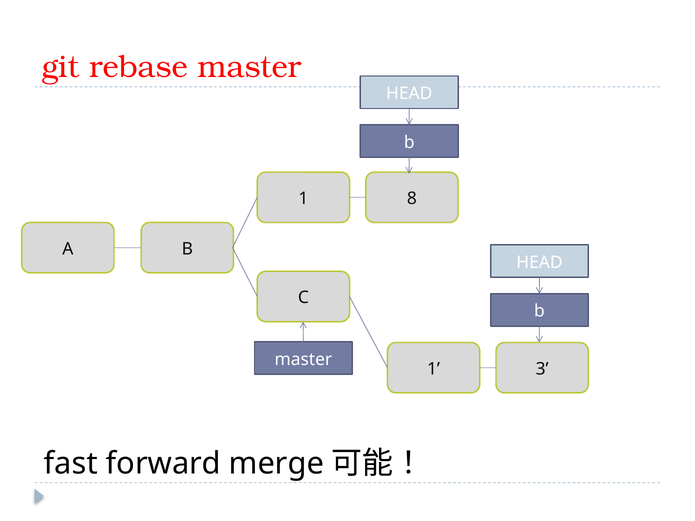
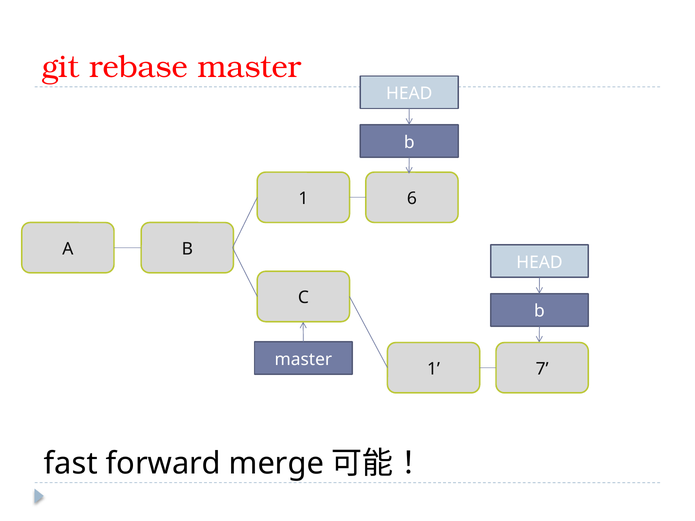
8: 8 -> 6
3: 3 -> 7
